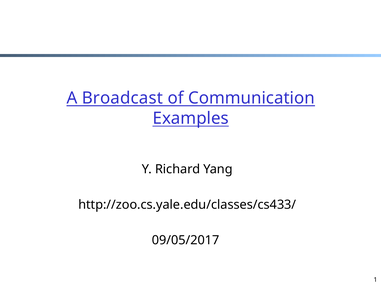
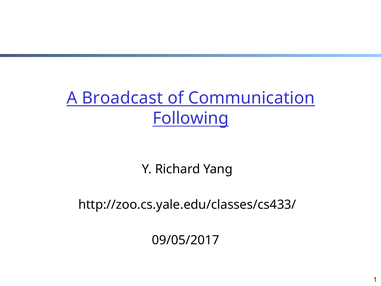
Examples: Examples -> Following
